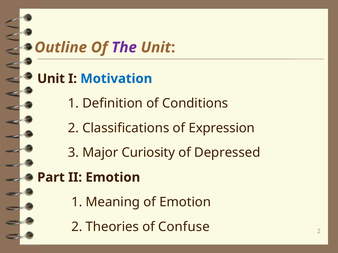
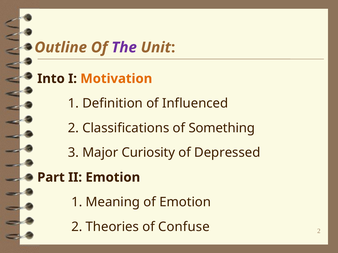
Unit at (51, 79): Unit -> Into
Motivation colour: blue -> orange
Conditions: Conditions -> Influenced
Expression: Expression -> Something
